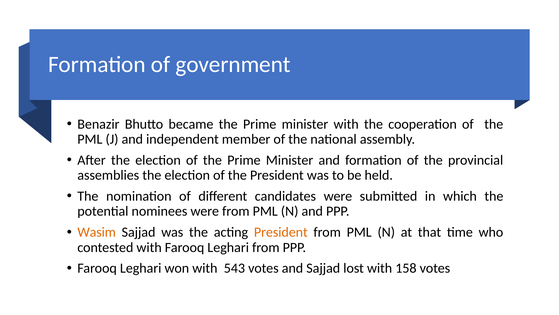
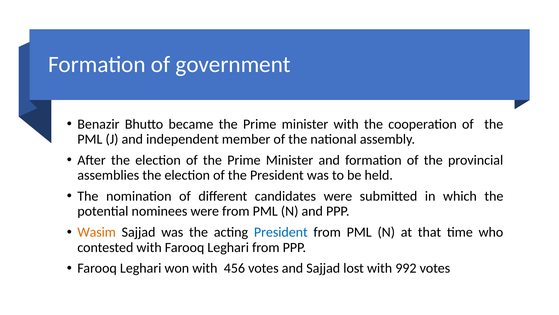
President at (281, 232) colour: orange -> blue
543: 543 -> 456
158: 158 -> 992
